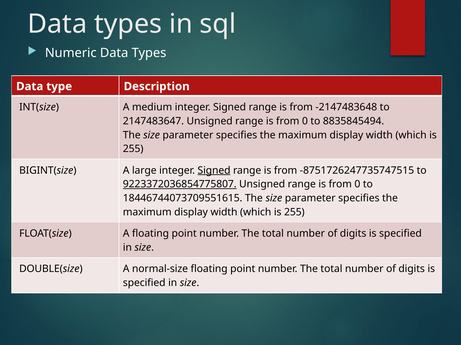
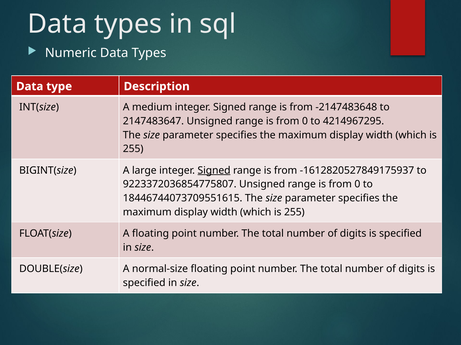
8835845494: 8835845494 -> 4214967295
-8751726247735747515: -8751726247735747515 -> -1612820527849175937
9223372036854775807 underline: present -> none
